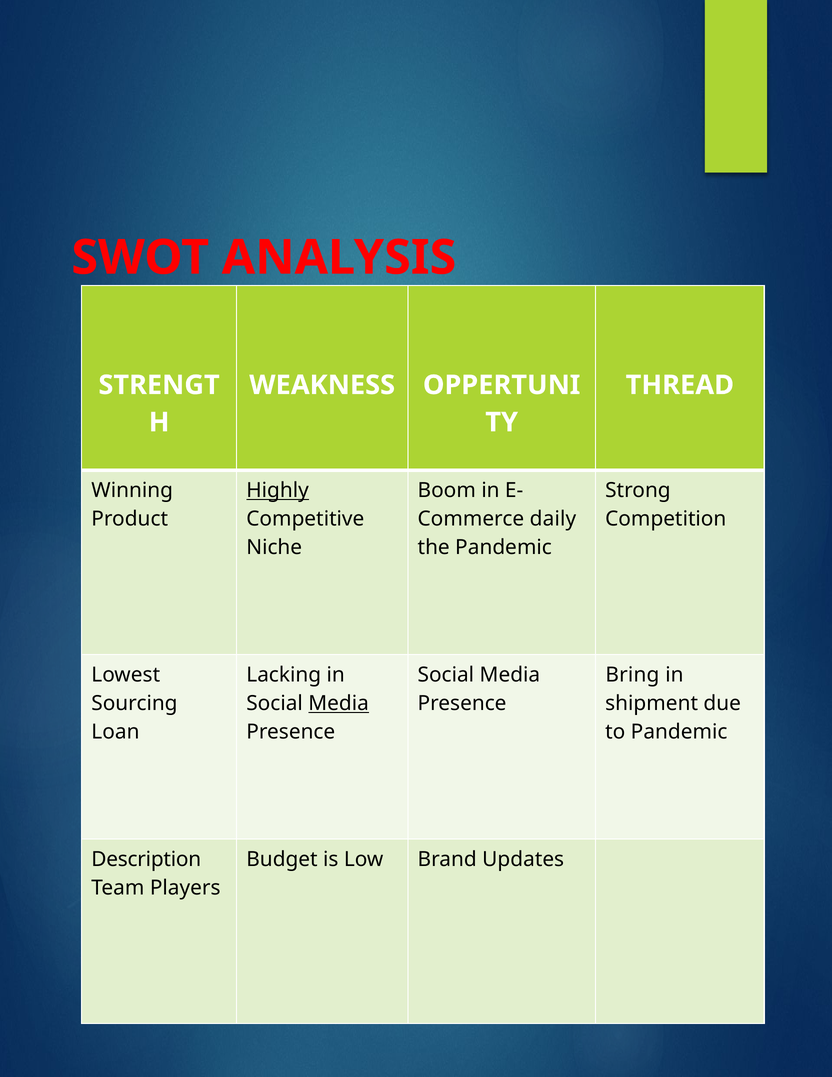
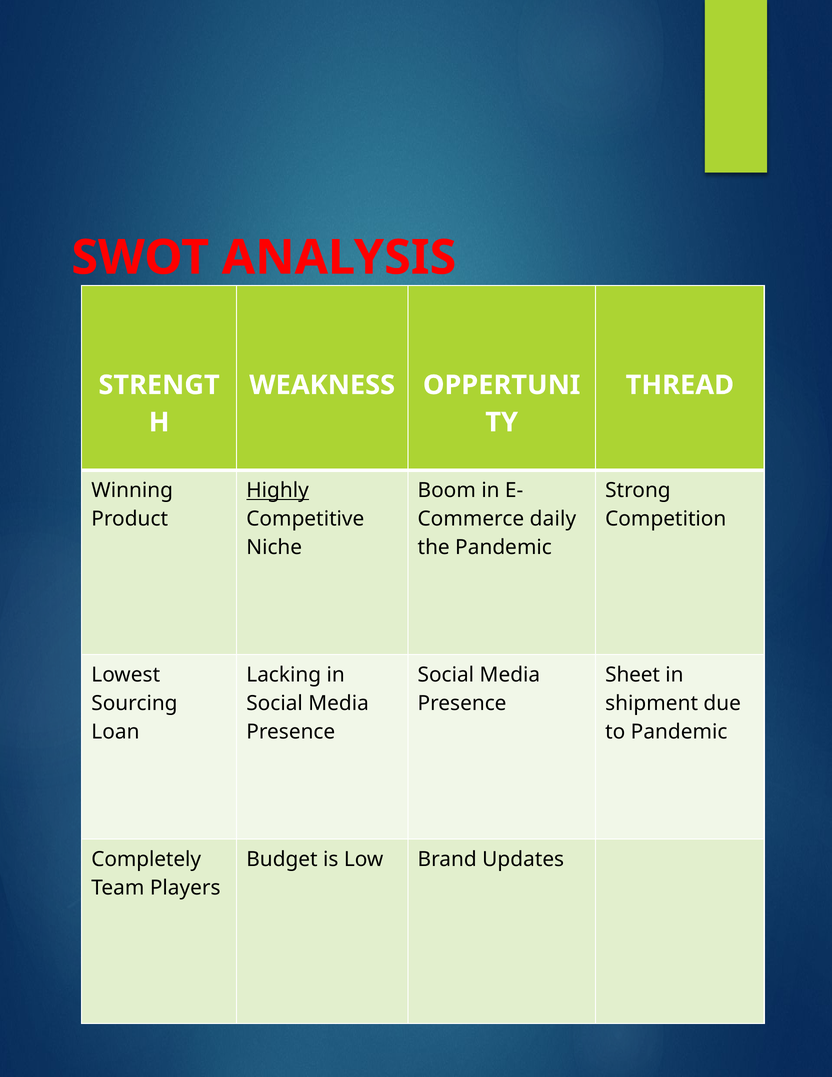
Bring: Bring -> Sheet
Media at (339, 703) underline: present -> none
Description: Description -> Completely
